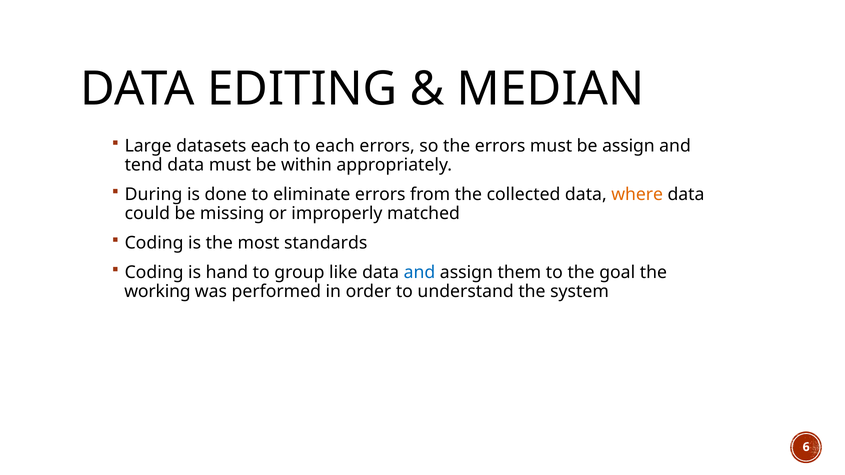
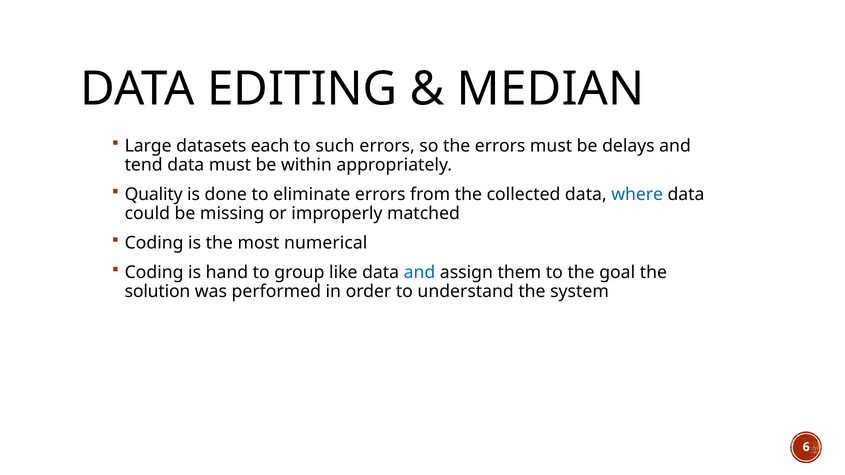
to each: each -> such
be assign: assign -> delays
During: During -> Quality
where colour: orange -> blue
standards: standards -> numerical
working: working -> solution
